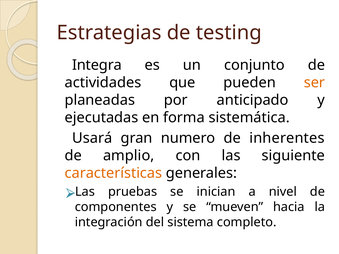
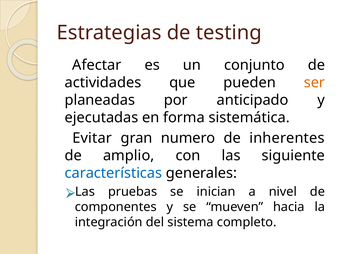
Integra: Integra -> Afectar
Usará: Usará -> Evitar
características colour: orange -> blue
